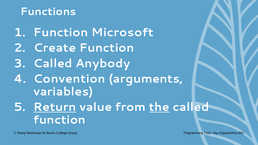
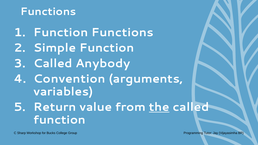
Function Microsoft: Microsoft -> Functions
Create: Create -> Simple
Return underline: present -> none
